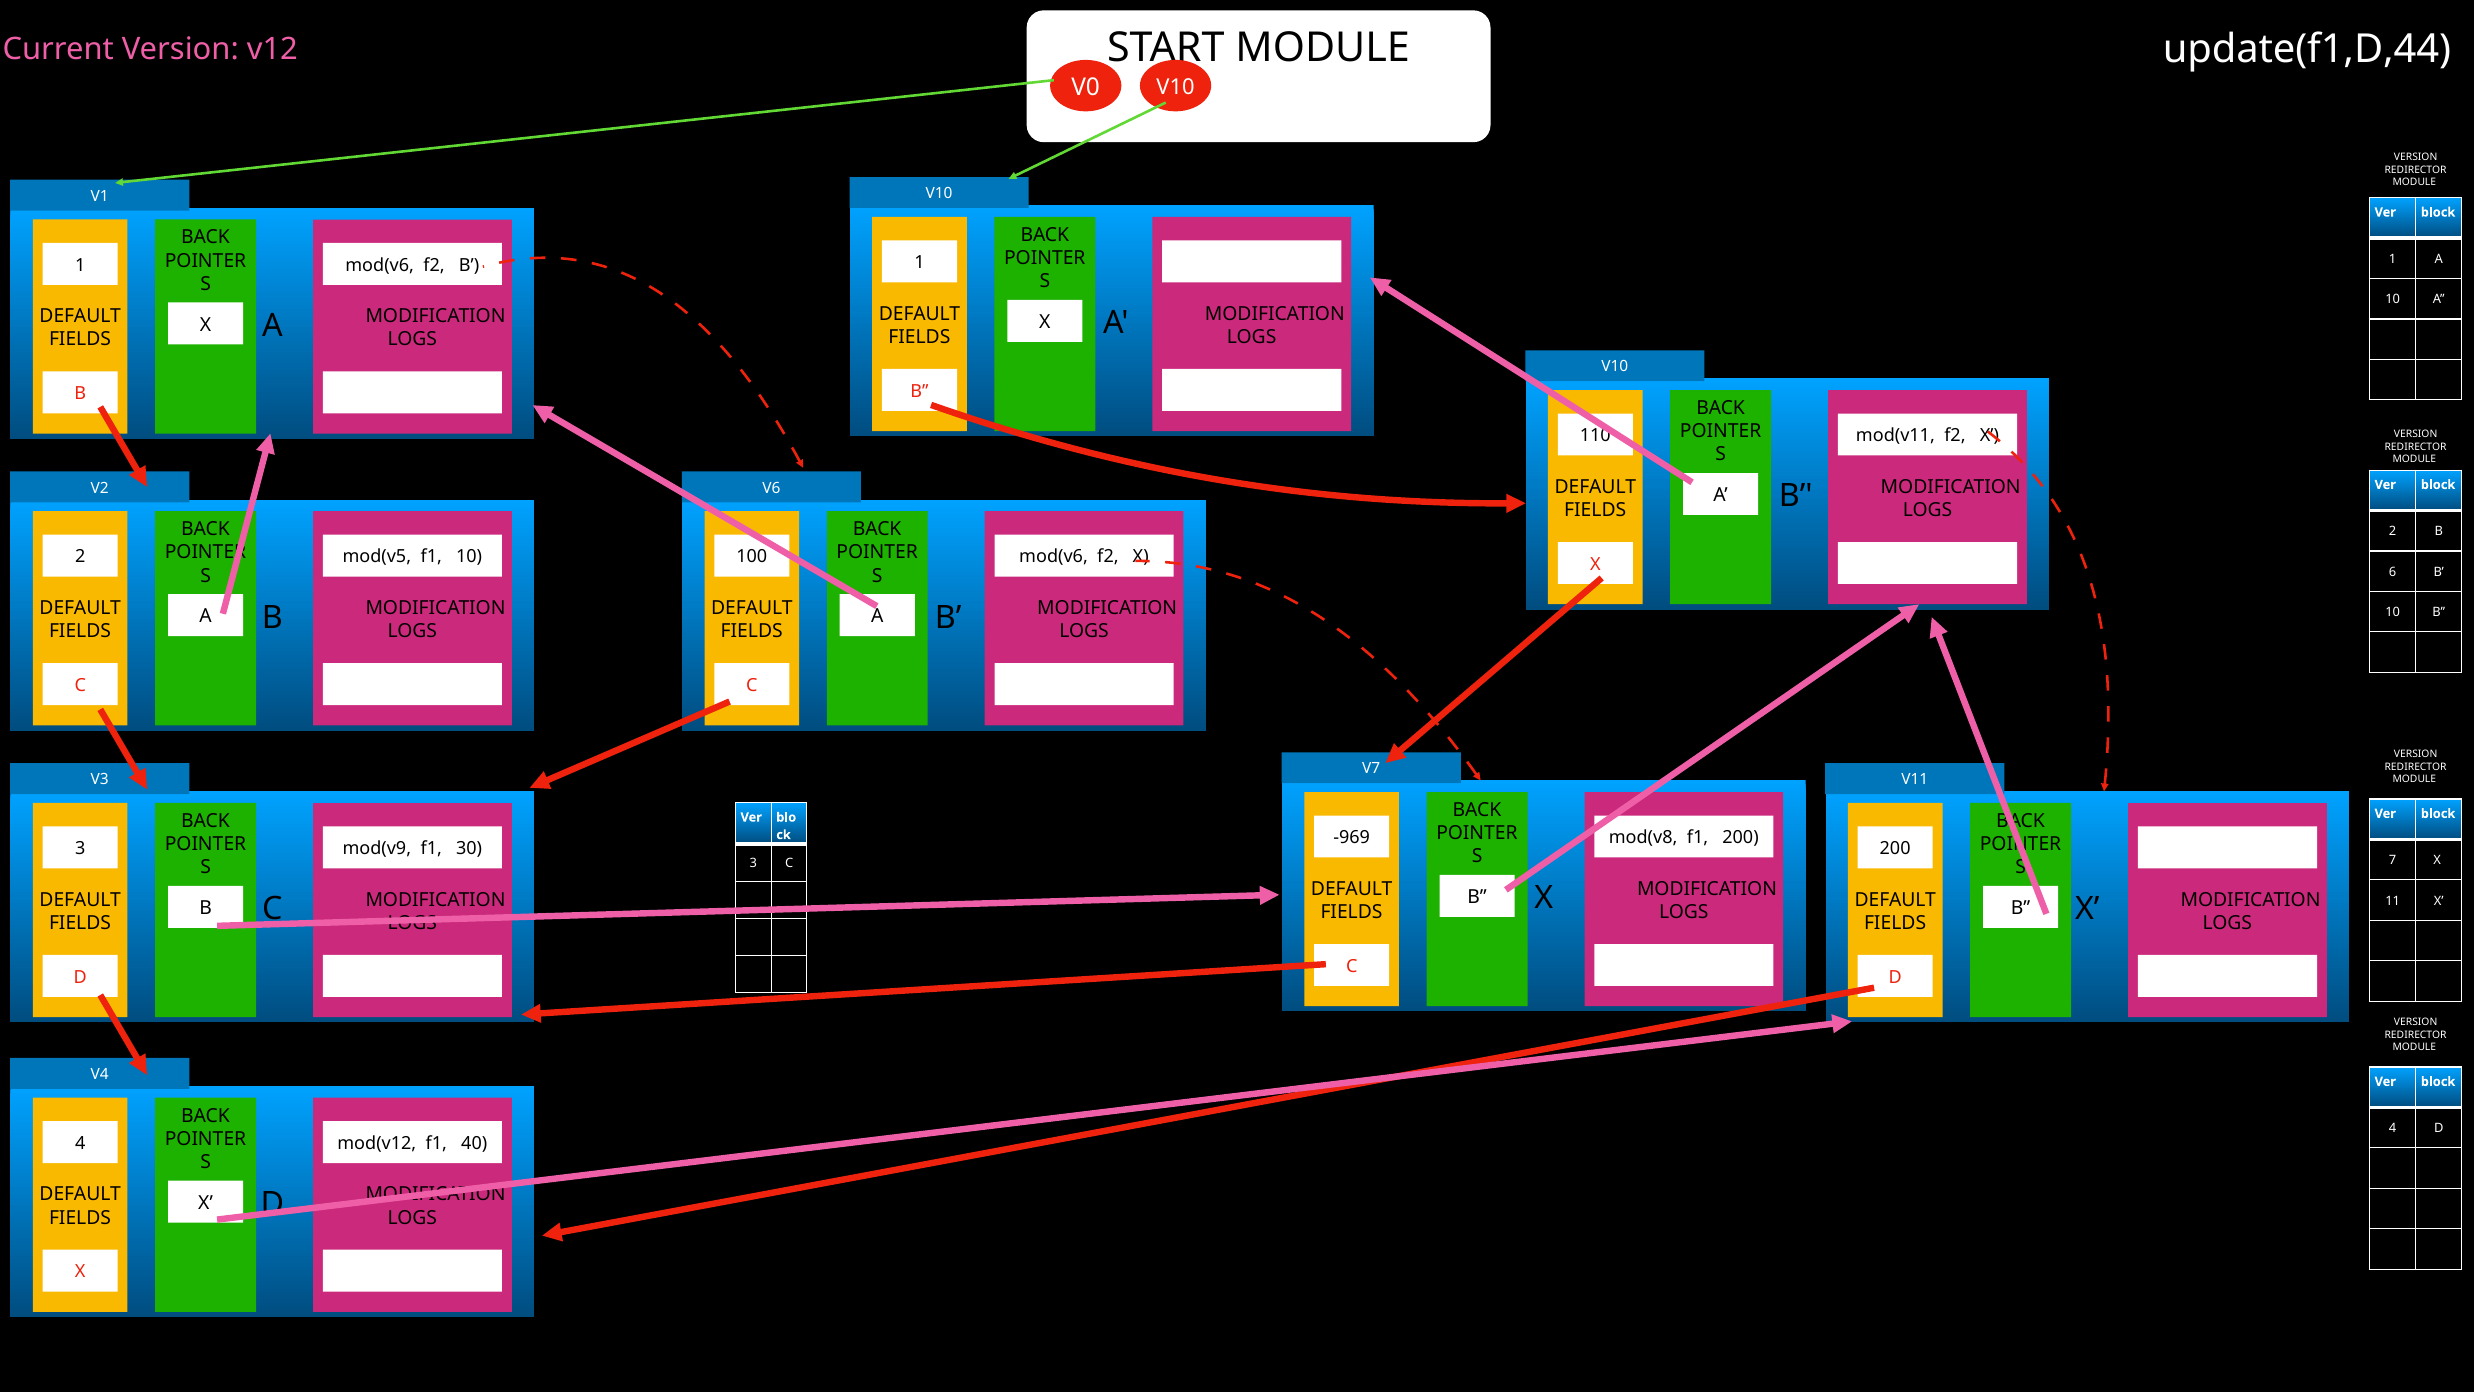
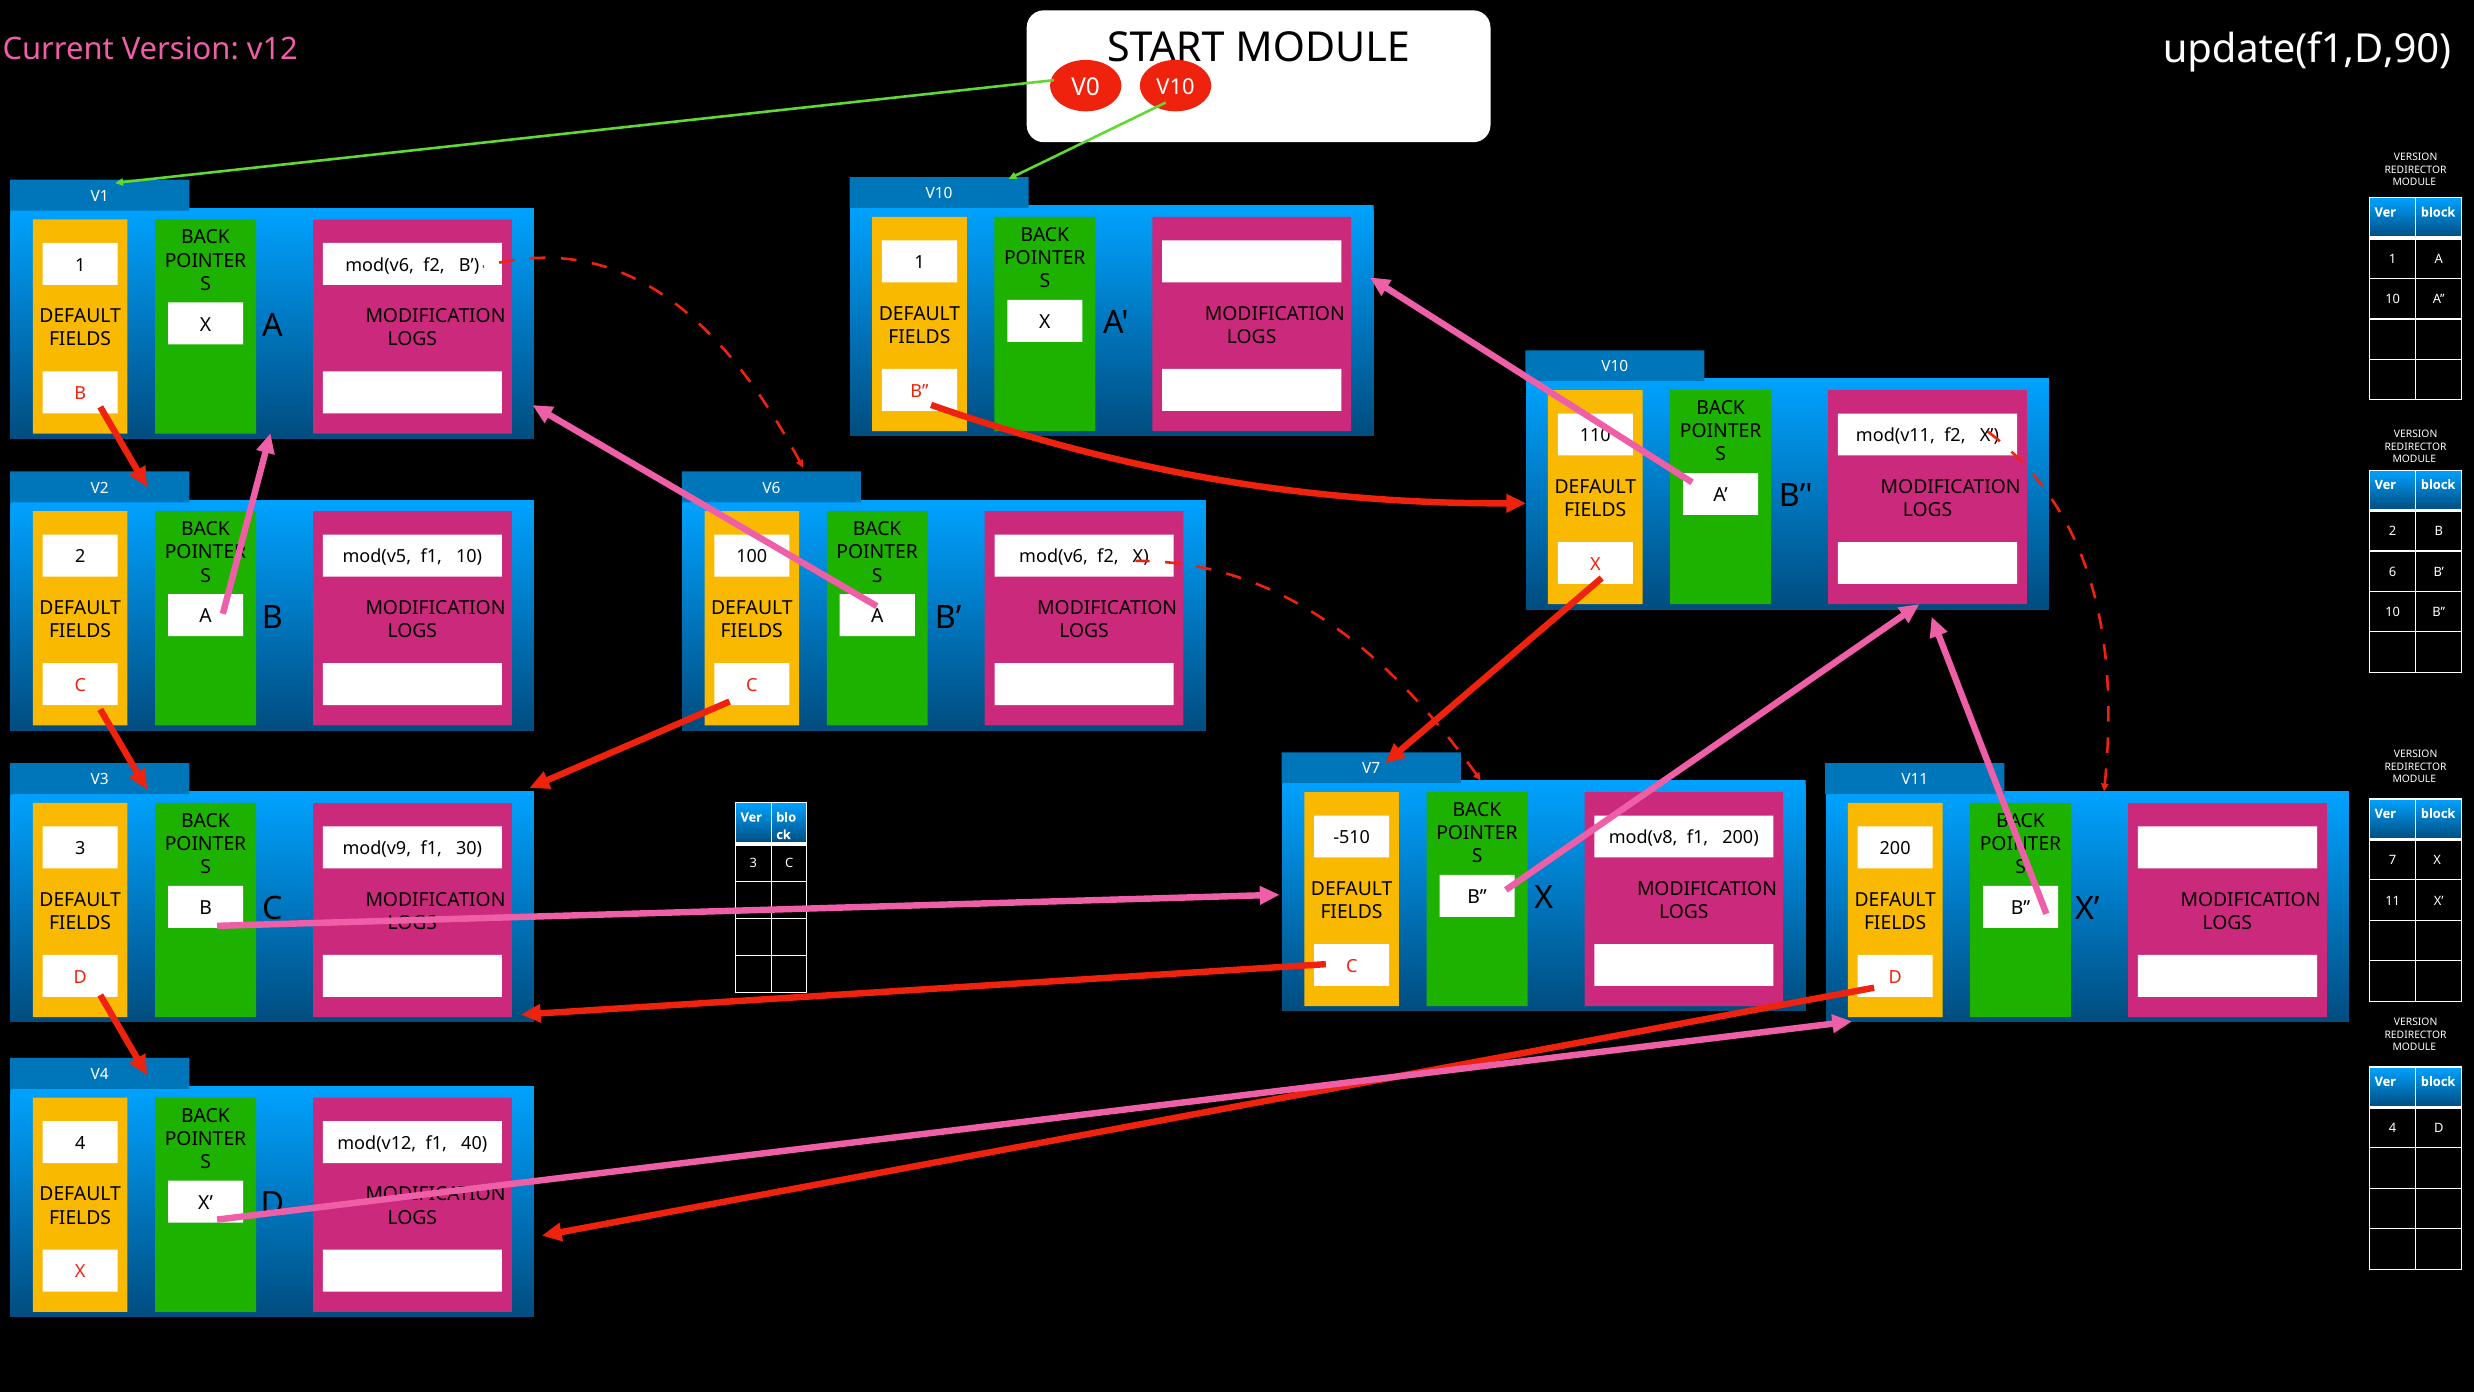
update(f1,D,44: update(f1,D,44 -> update(f1,D,90
-969: -969 -> -510
